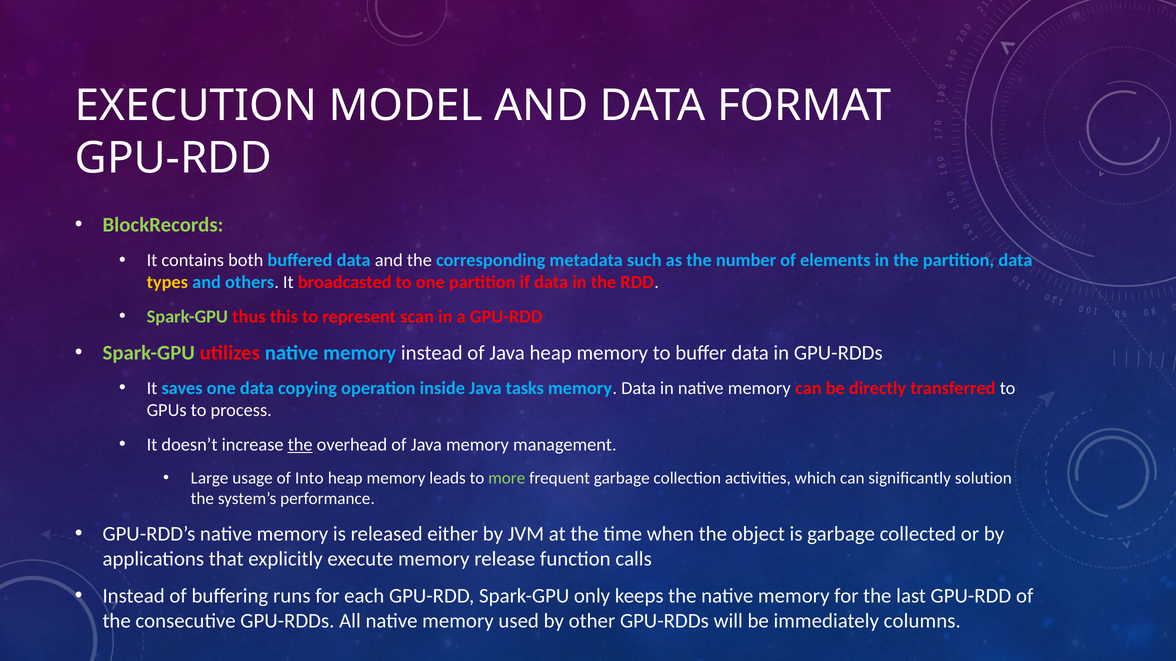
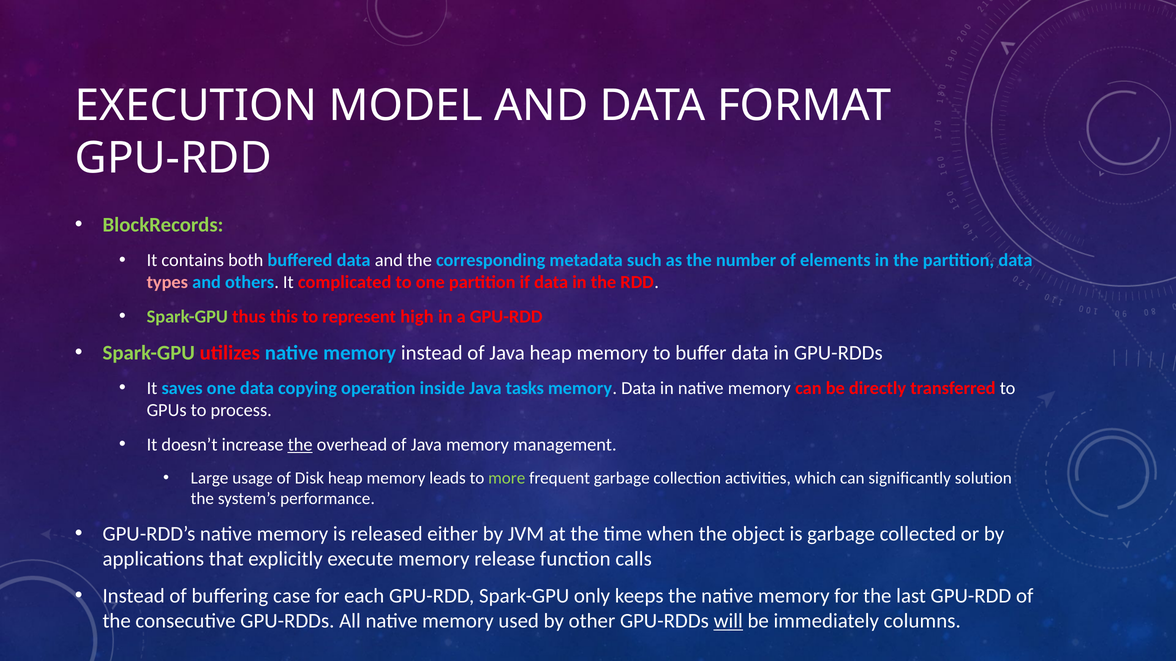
types colour: yellow -> pink
broadcasted: broadcasted -> complicated
scan: scan -> high
Into: Into -> Disk
runs: runs -> case
will underline: none -> present
